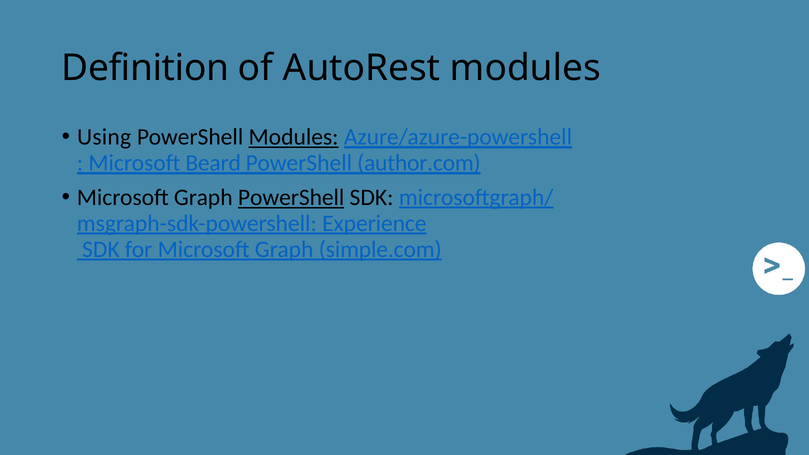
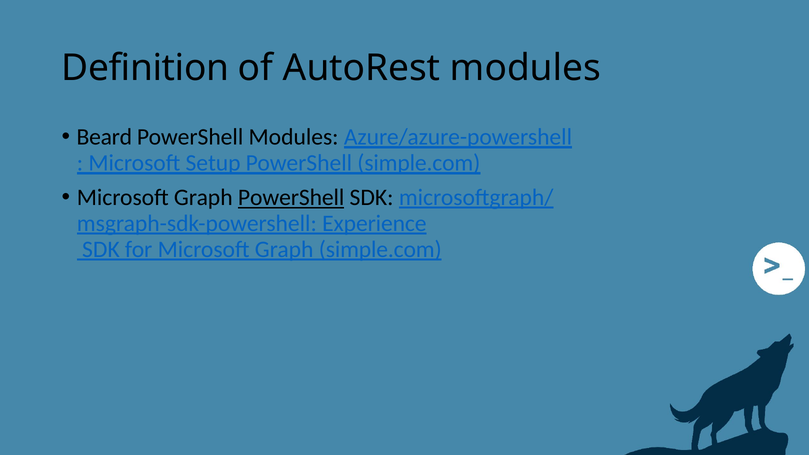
Using: Using -> Beard
Modules at (294, 137) underline: present -> none
Beard: Beard -> Setup
PowerShell author.com: author.com -> simple.com
